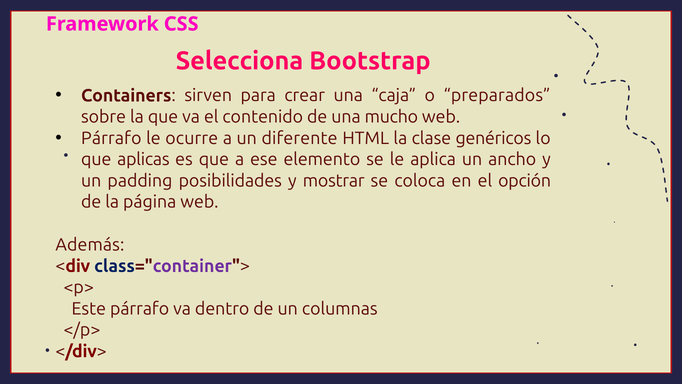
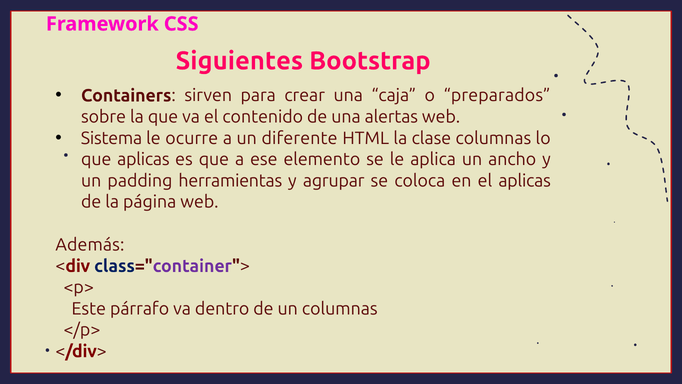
Selecciona: Selecciona -> Siguientes
mucho: mucho -> alertas
Párrafo at (111, 138): Párrafo -> Sistema
clase genéricos: genéricos -> columnas
posibilidades: posibilidades -> herramientas
mostrar: mostrar -> agrupar
el opción: opción -> aplicas
